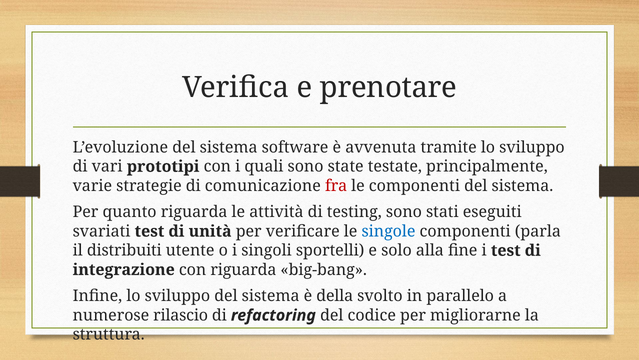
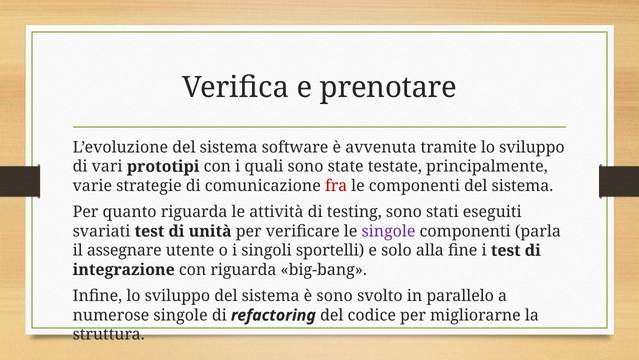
singole at (388, 231) colour: blue -> purple
distribuiti: distribuiti -> assegnare
è della: della -> sono
numerose rilascio: rilascio -> singole
